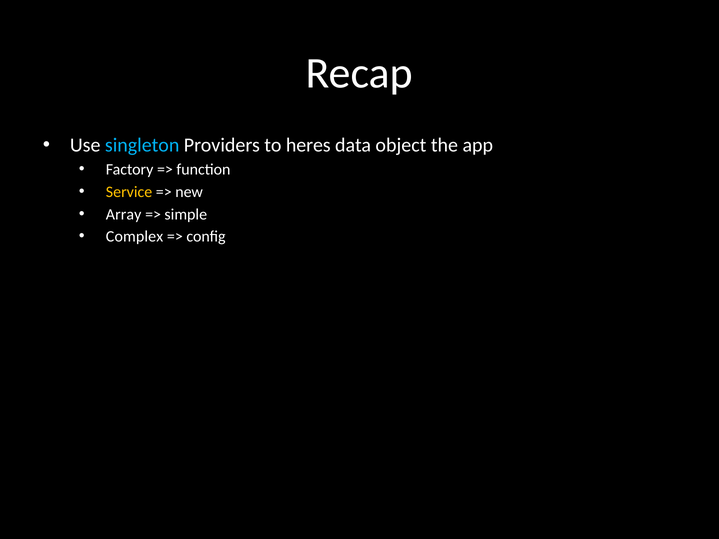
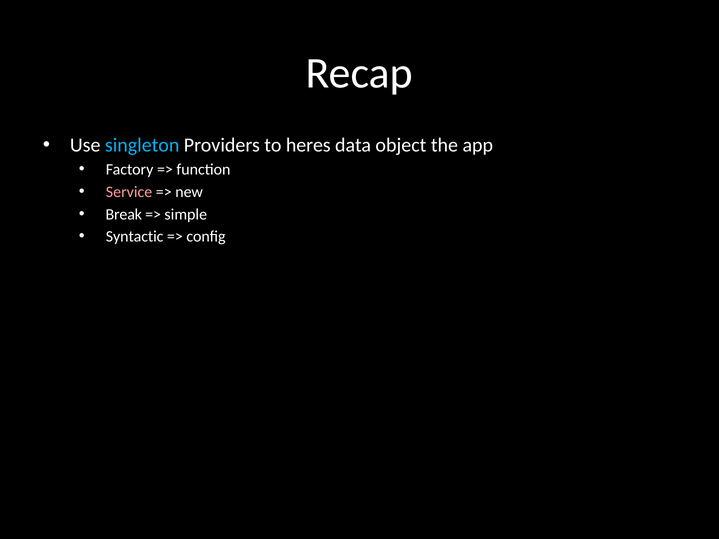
Service colour: yellow -> pink
Array: Array -> Break
Complex: Complex -> Syntactic
